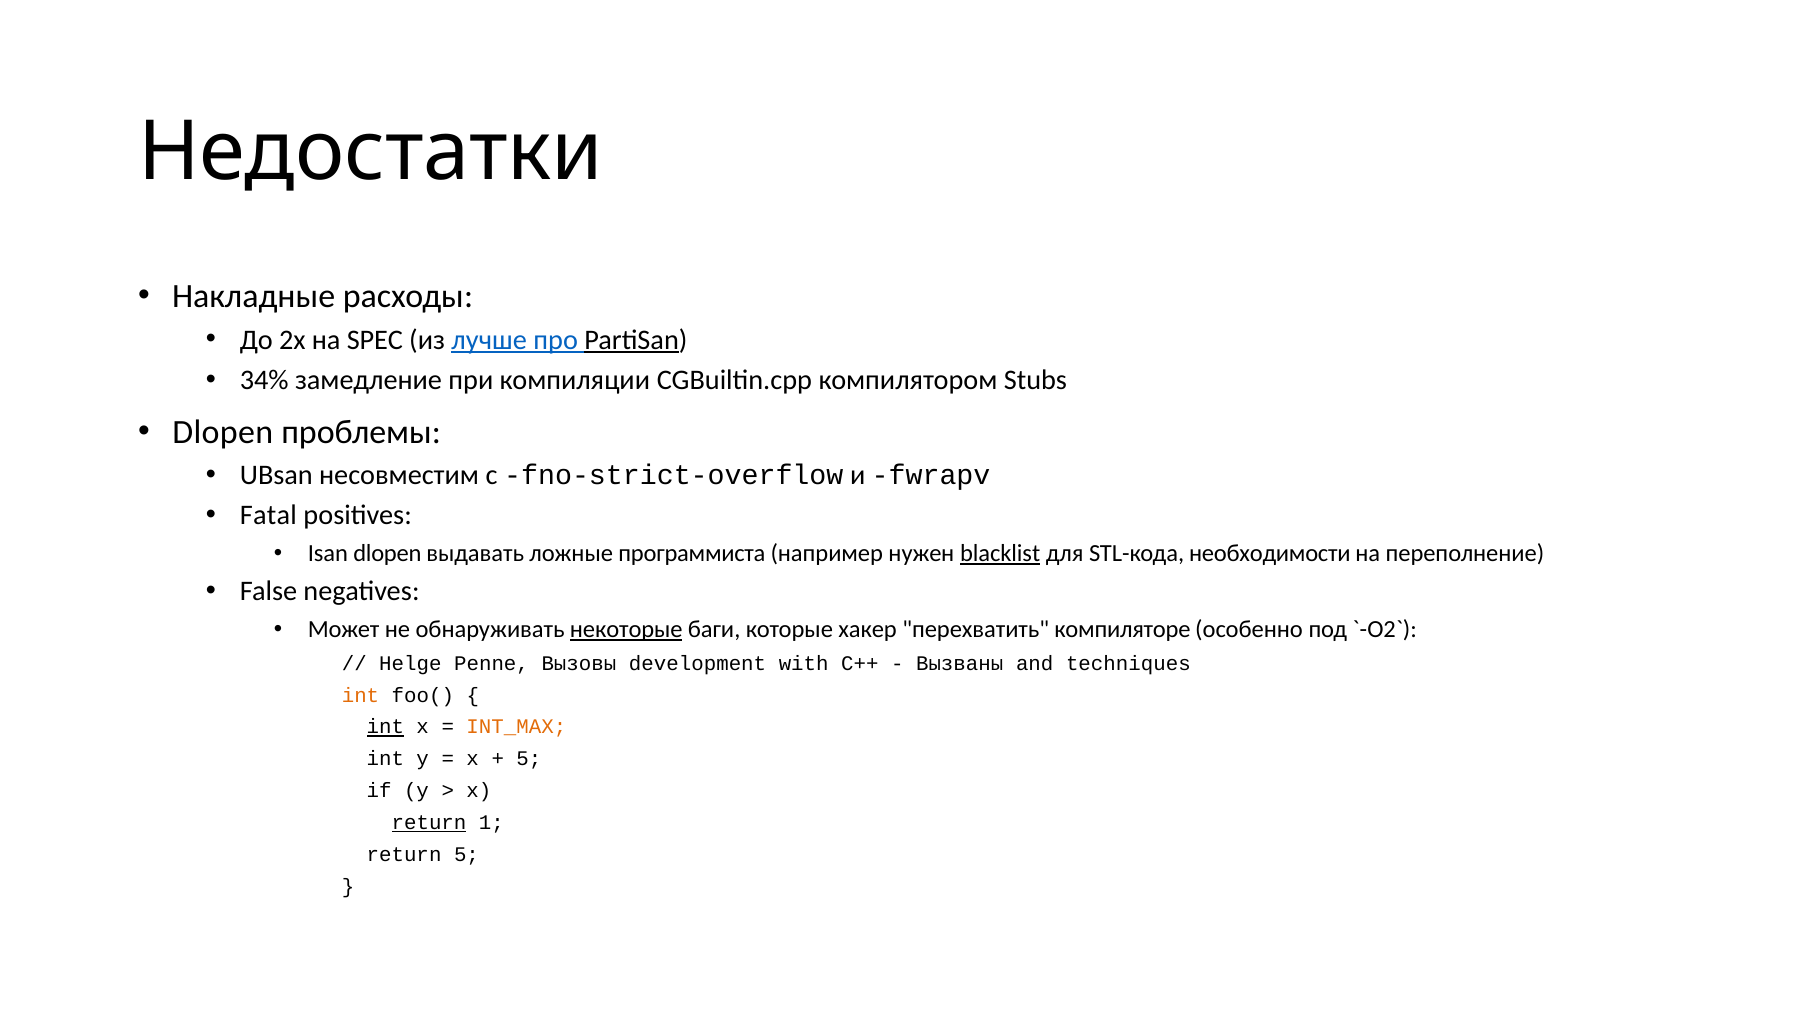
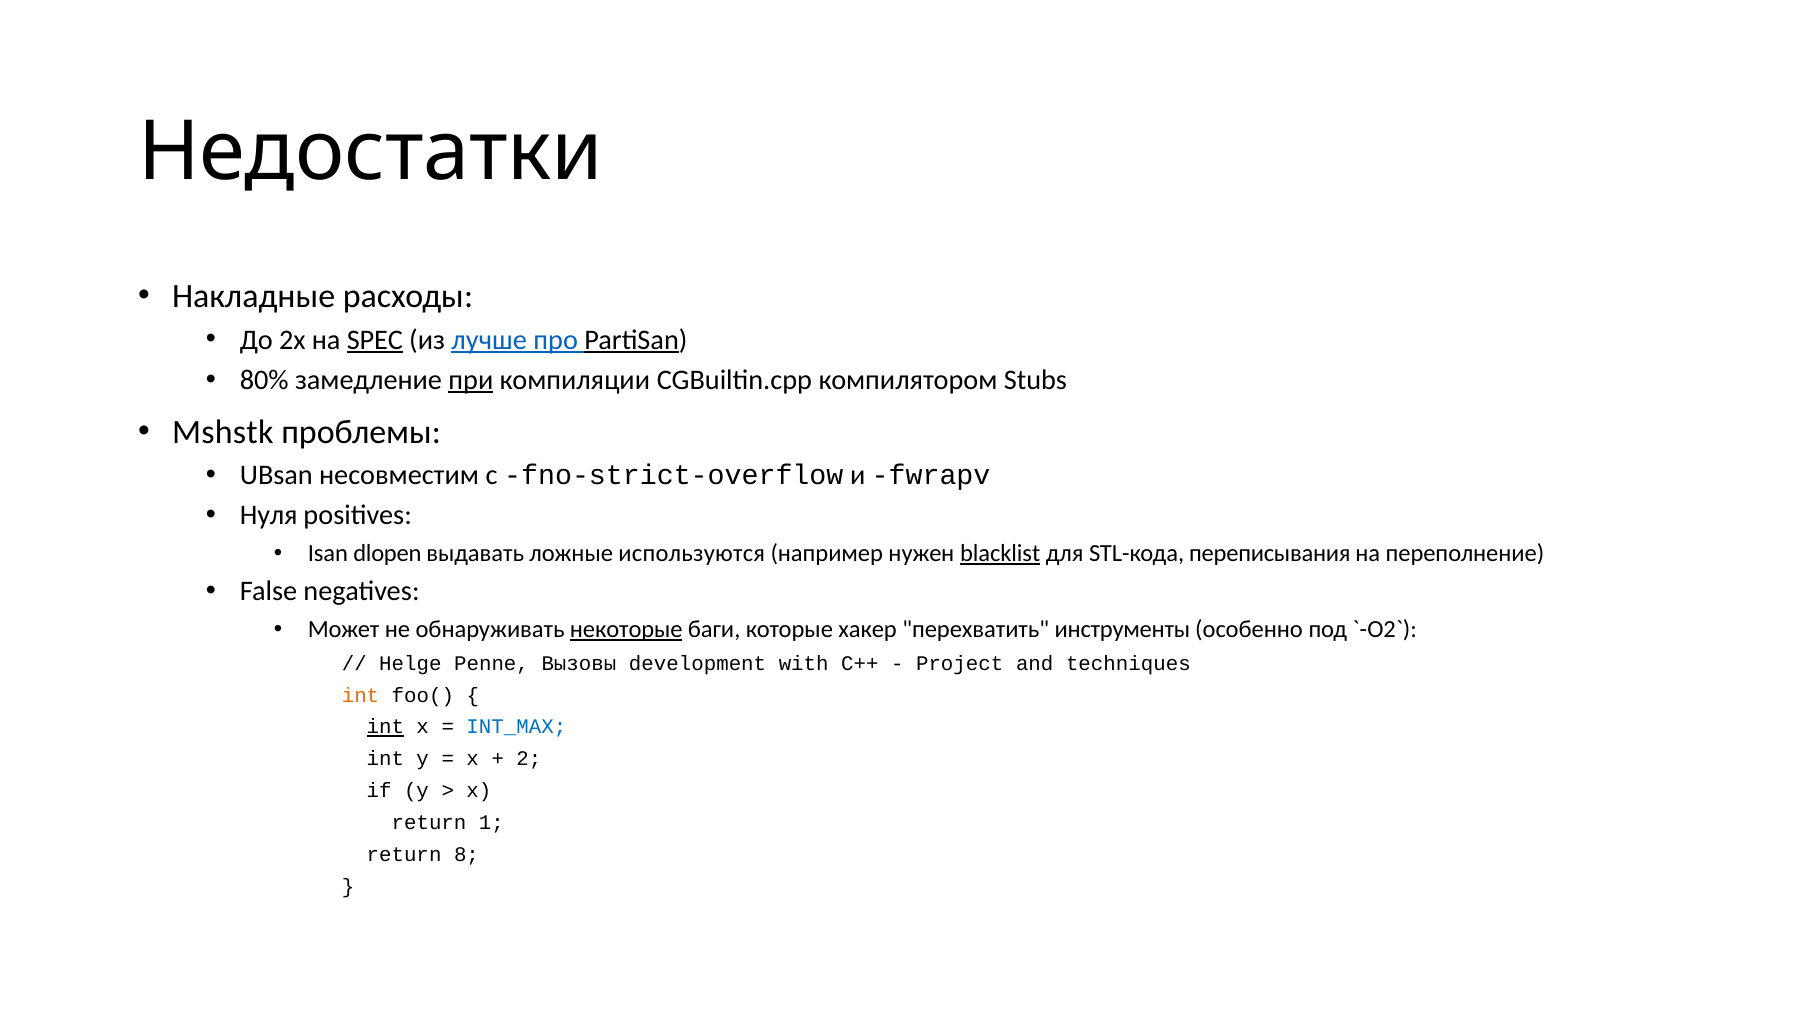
SPEC underline: none -> present
34%: 34% -> 80%
при underline: none -> present
Dlopen at (223, 432): Dlopen -> Mshstk
Fatal: Fatal -> Нуля
программиста: программиста -> используются
необходимости: необходимости -> переписывания
компиляторе: компиляторе -> инструменты
Вызваны: Вызваны -> Project
INT_MAX colour: orange -> blue
5 at (529, 759): 5 -> 2
return at (429, 822) underline: present -> none
return 5: 5 -> 8
